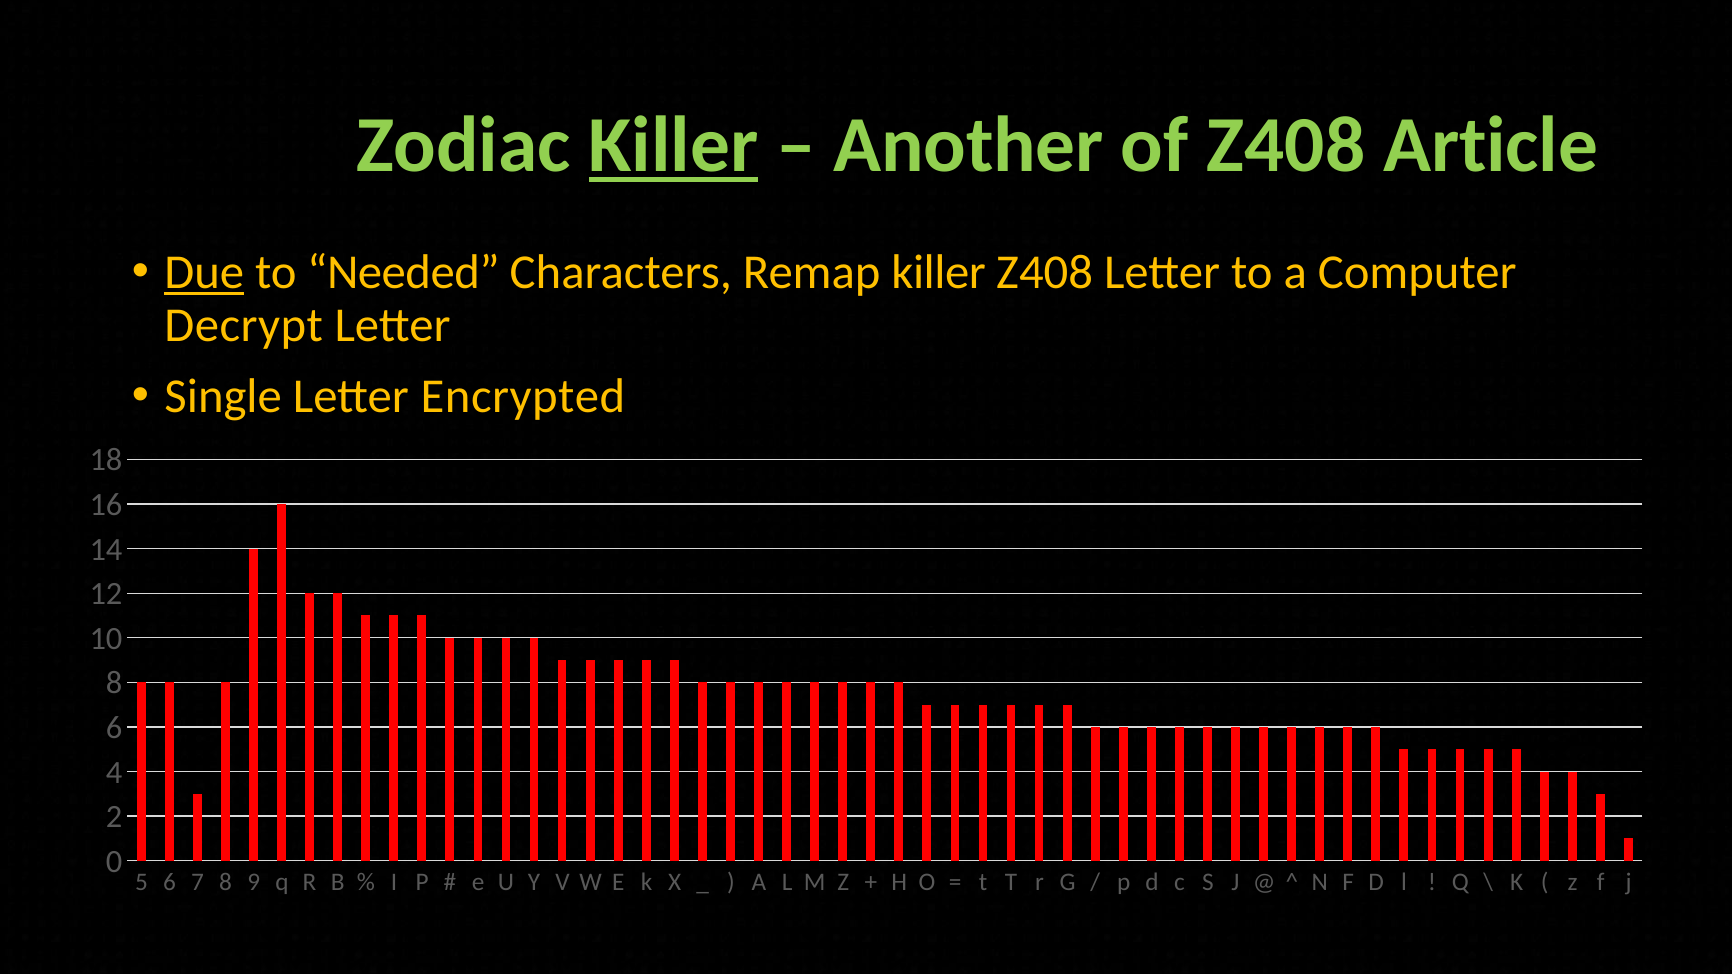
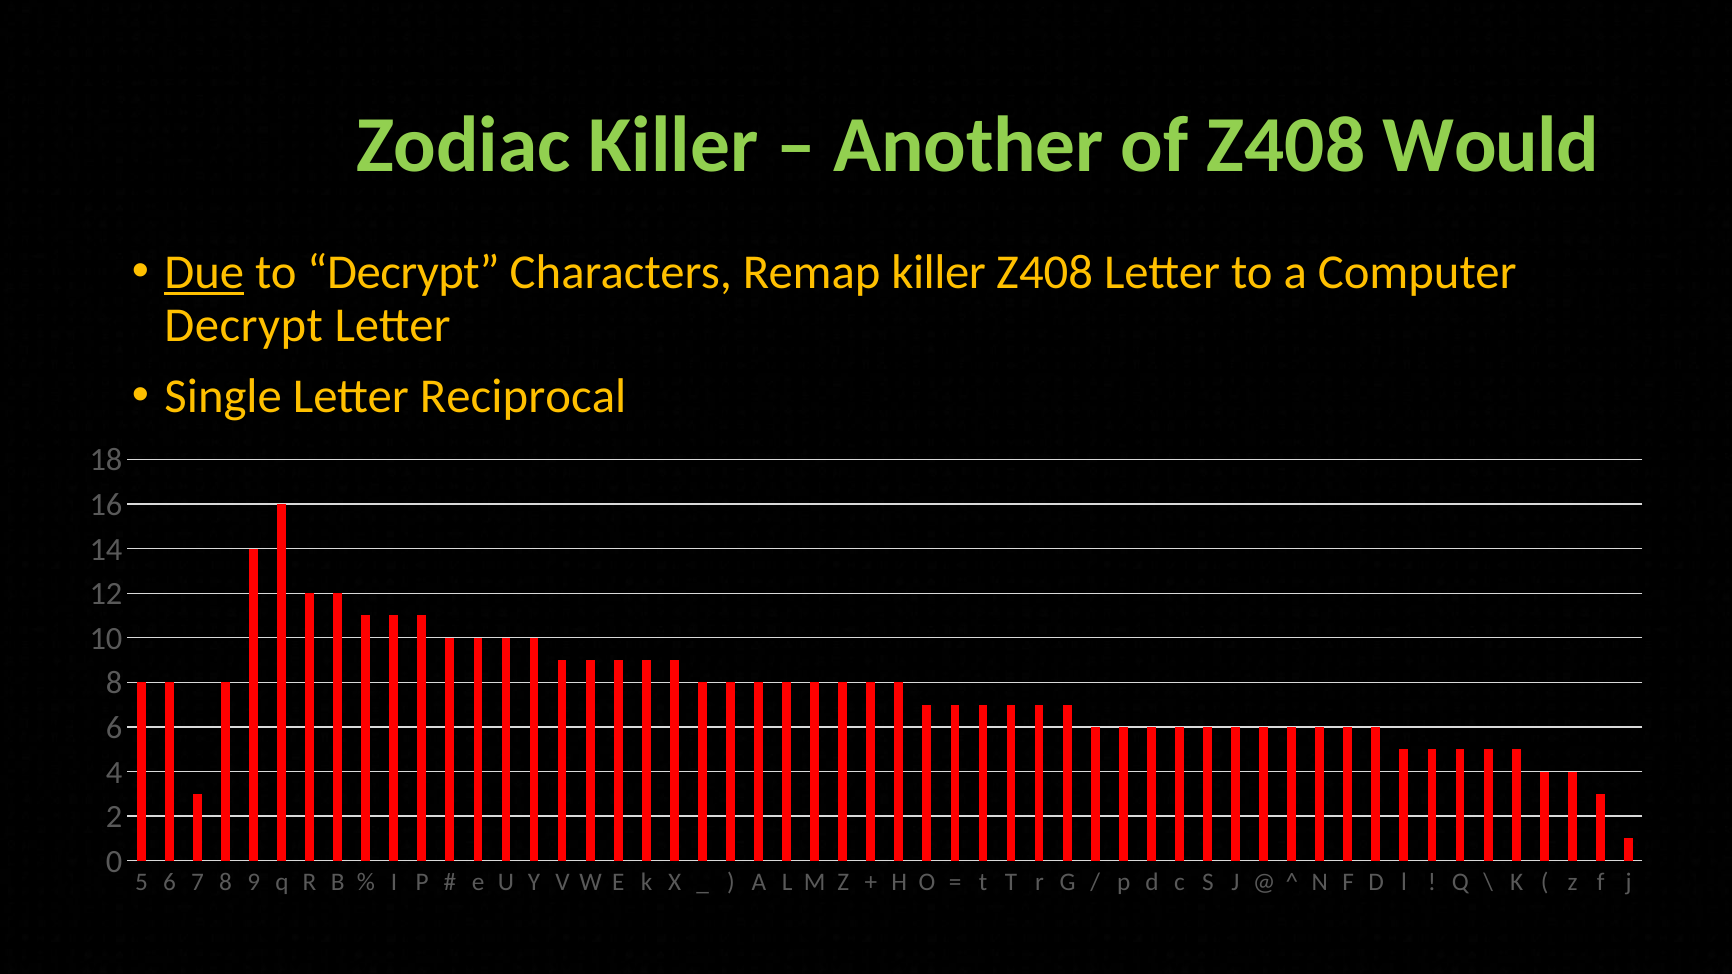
Killer at (673, 145) underline: present -> none
Article: Article -> Would
to Needed: Needed -> Decrypt
Encrypted: Encrypted -> Reciprocal
